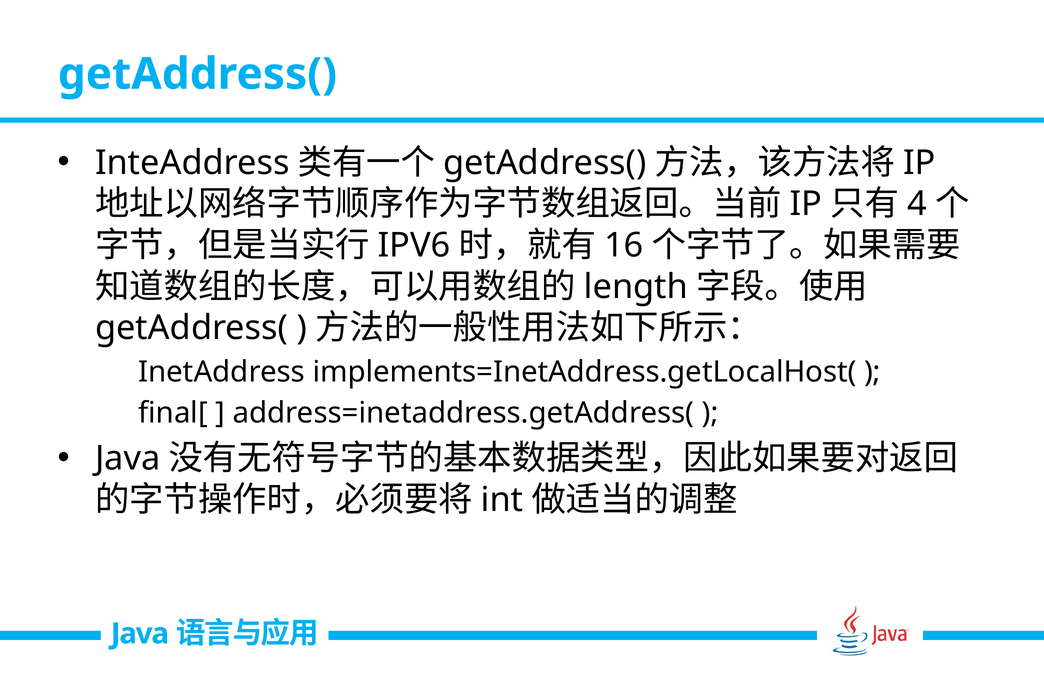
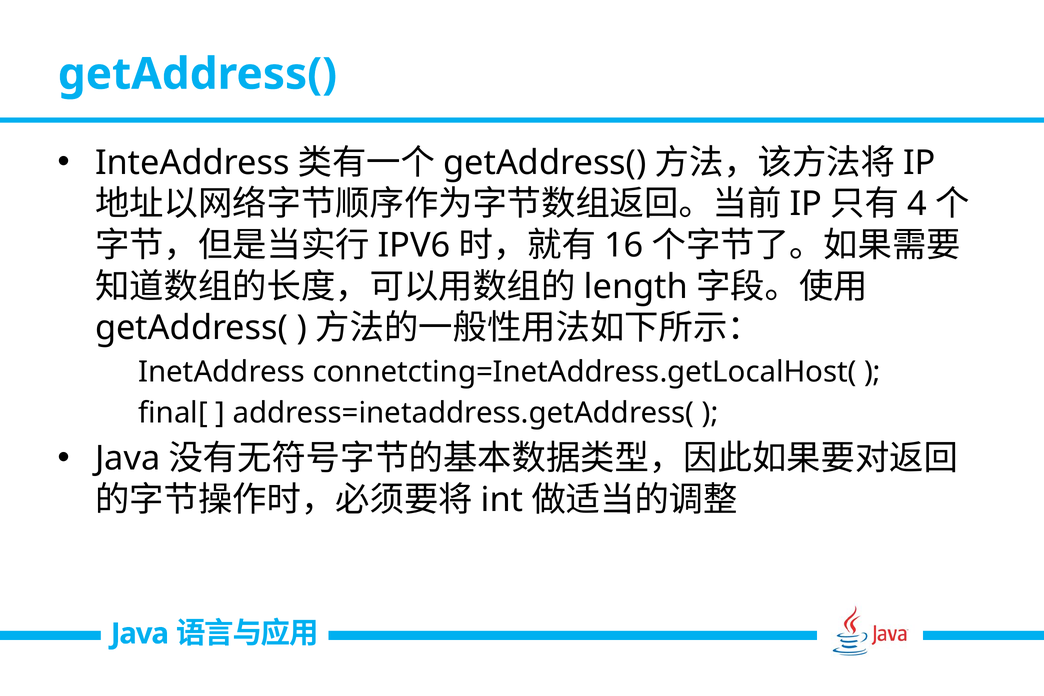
implements=InetAddress.getLocalHost(: implements=InetAddress.getLocalHost( -> connetcting=InetAddress.getLocalHost(
